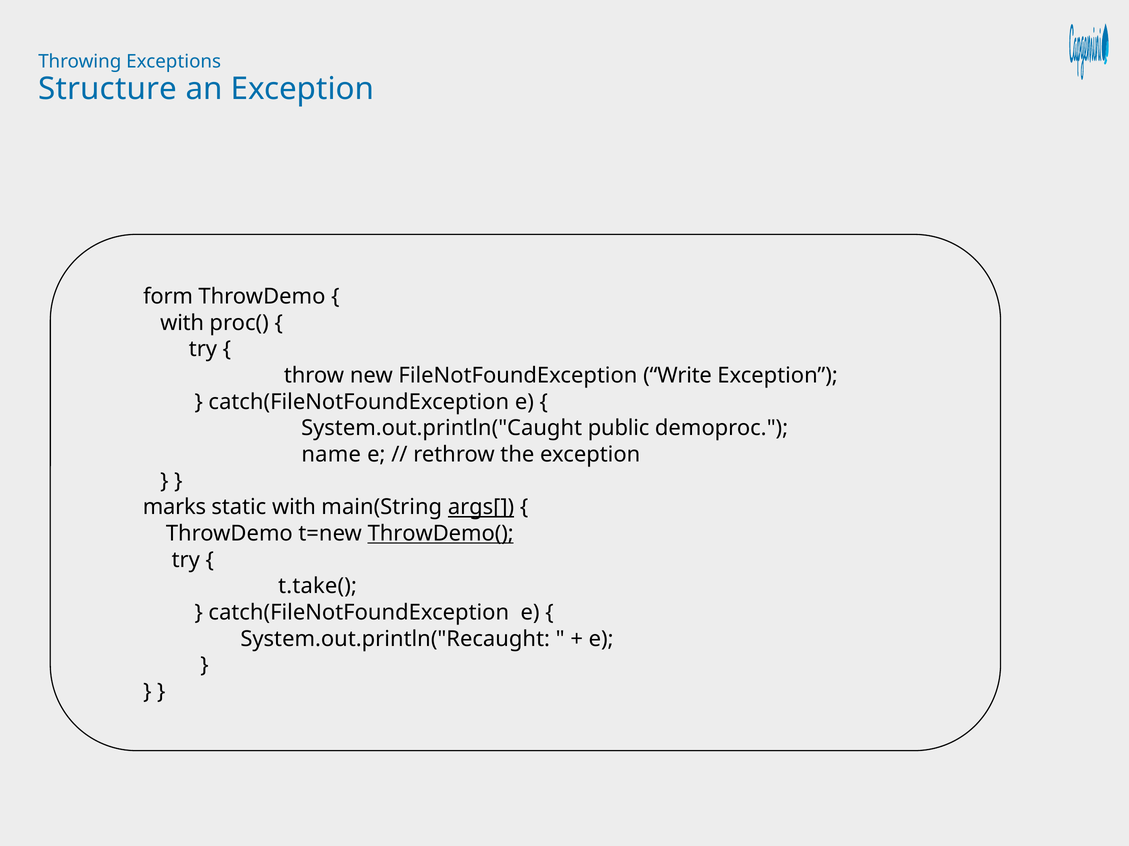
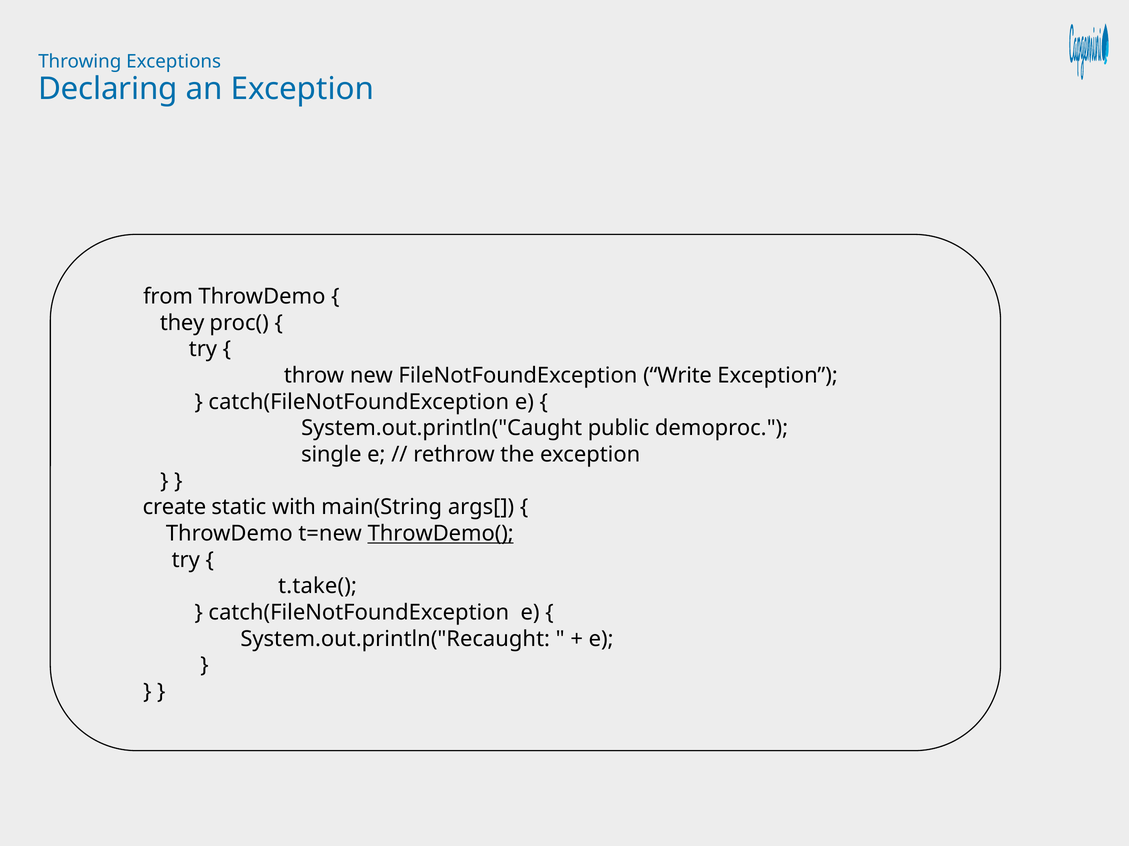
Structure: Structure -> Declaring
form: form -> from
with at (182, 323): with -> they
name: name -> single
marks: marks -> create
args[ underline: present -> none
